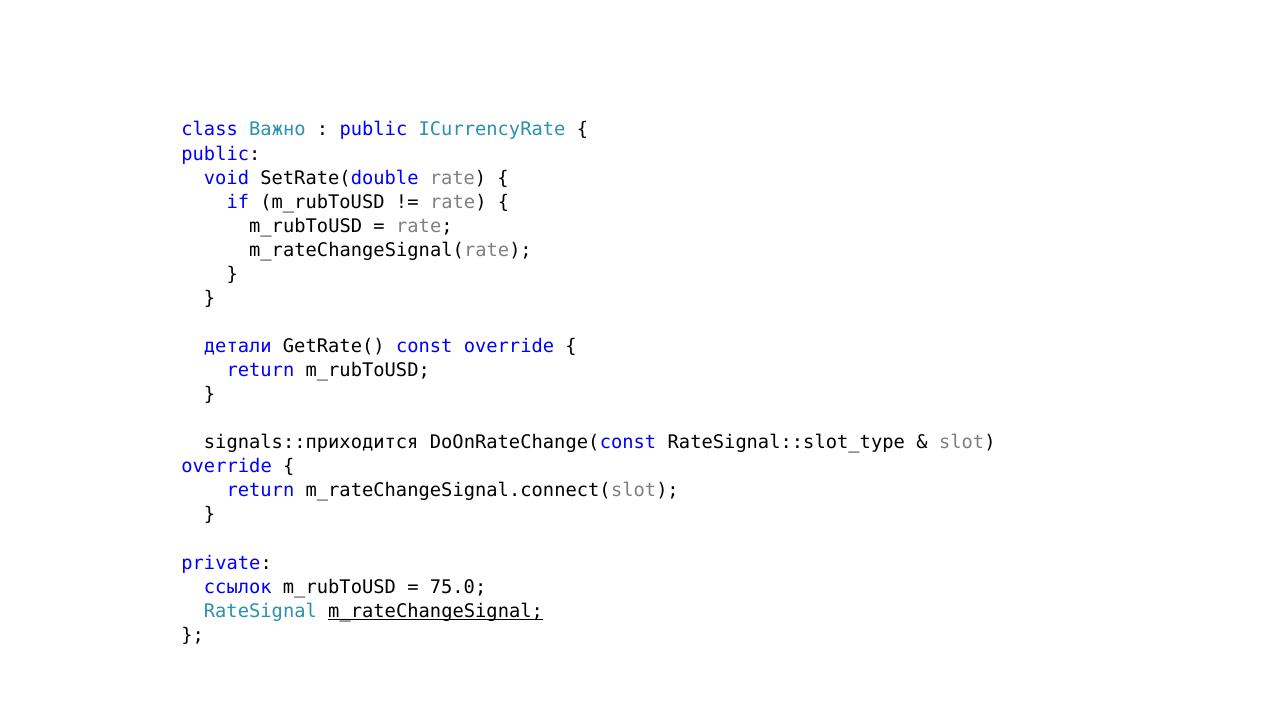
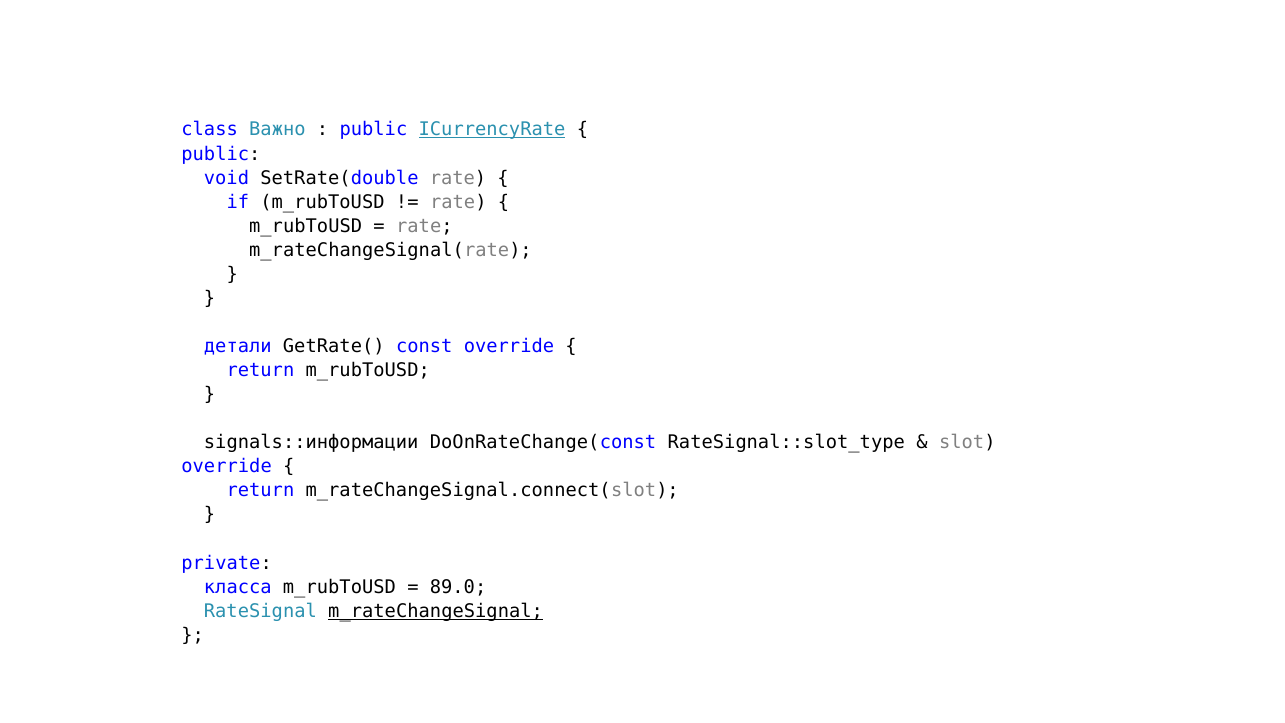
ICurrencyRate underline: none -> present
signals::приходится: signals::приходится -> signals::информации
ссылок: ссылок -> класса
75.0: 75.0 -> 89.0
